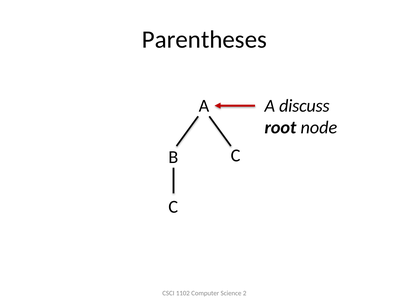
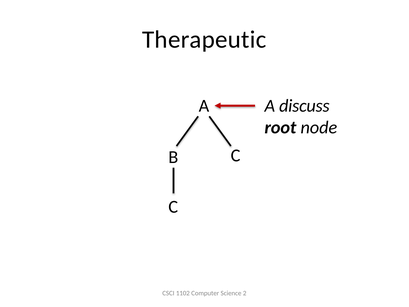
Parentheses: Parentheses -> Therapeutic
